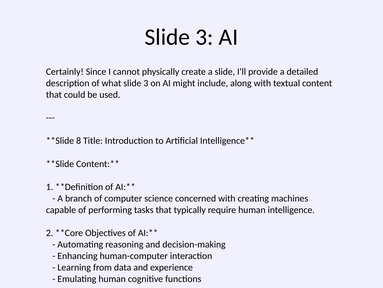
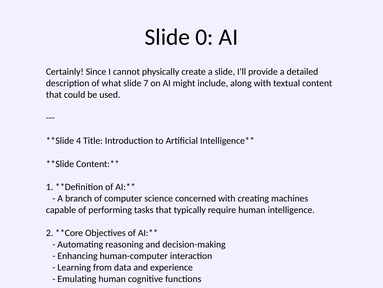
3 at (204, 37): 3 -> 0
what slide 3: 3 -> 7
8 at (79, 140): 8 -> 4
